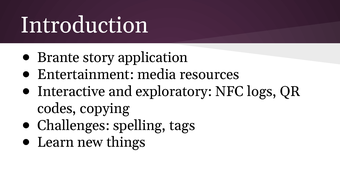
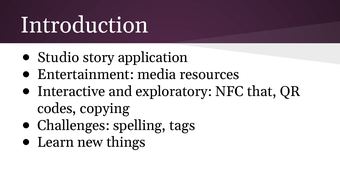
Brante: Brante -> Studio
logs: logs -> that
